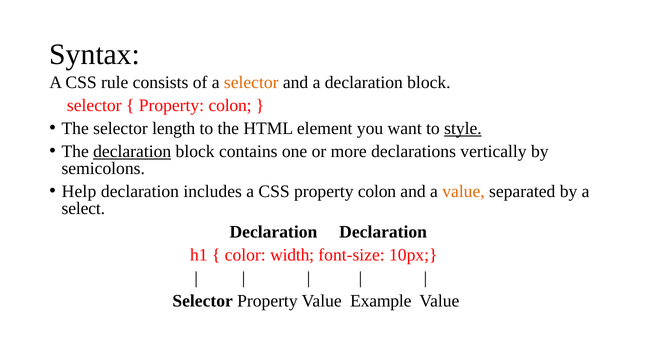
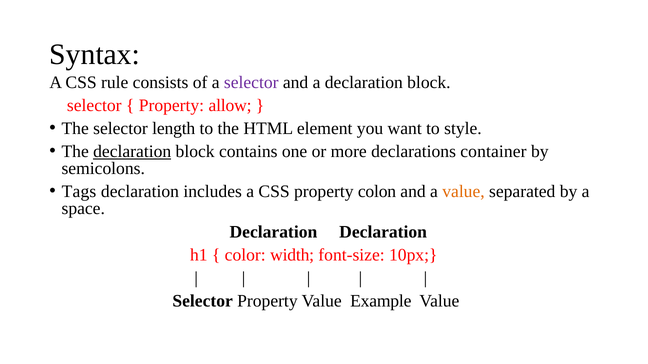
selector at (251, 82) colour: orange -> purple
colon at (230, 106): colon -> allow
style underline: present -> none
vertically: vertically -> container
Help: Help -> Tags
select: select -> space
